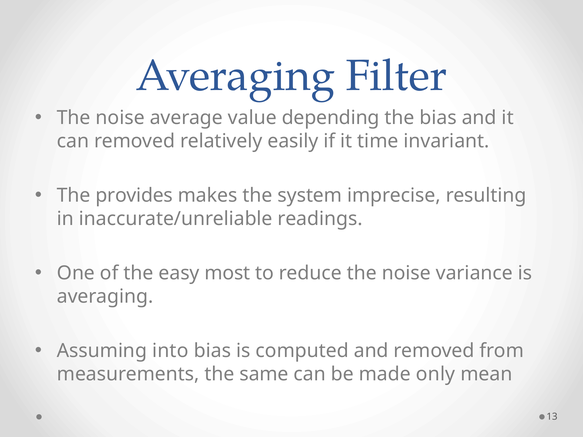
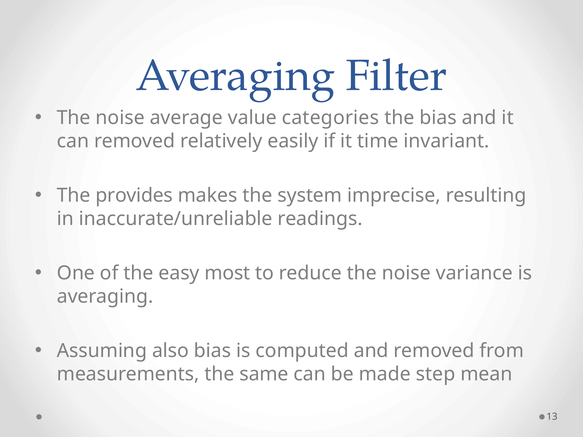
depending: depending -> categories
into: into -> also
only: only -> step
